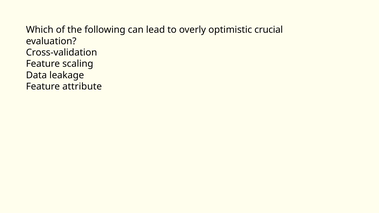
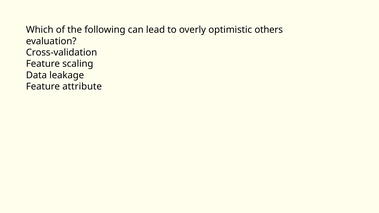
crucial: crucial -> others
